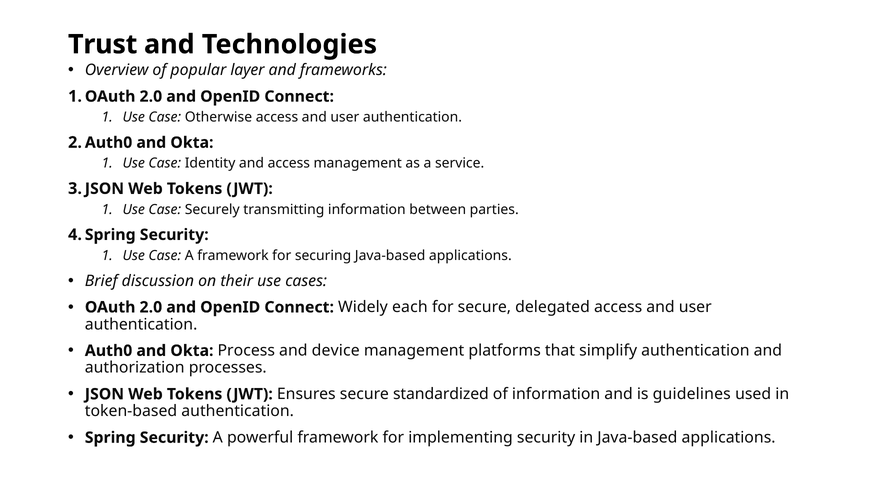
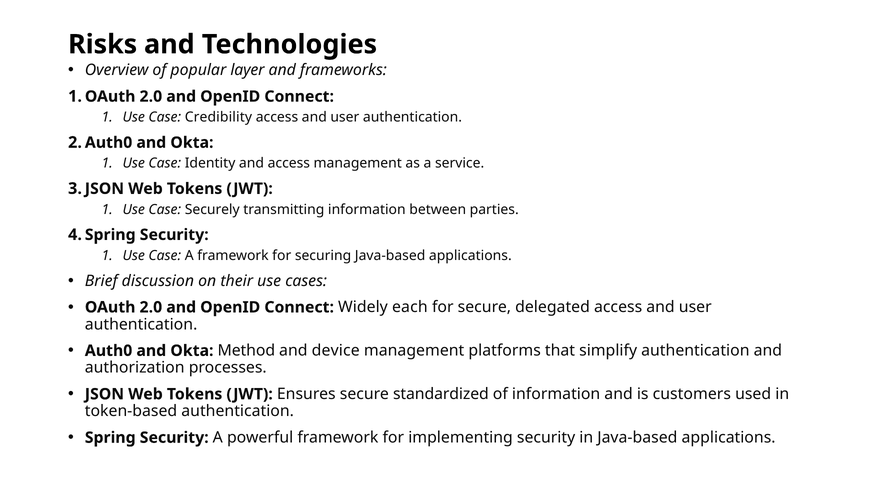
Trust: Trust -> Risks
Otherwise: Otherwise -> Credibility
Process: Process -> Method
guidelines: guidelines -> customers
